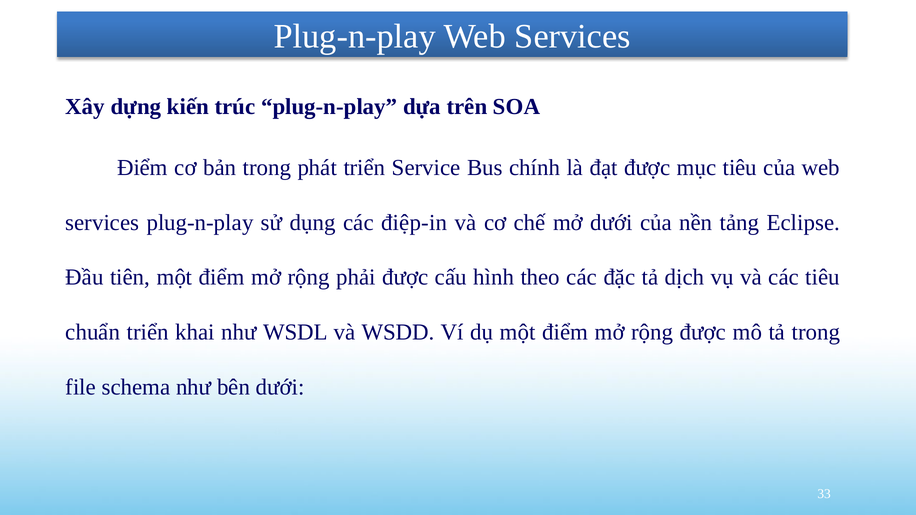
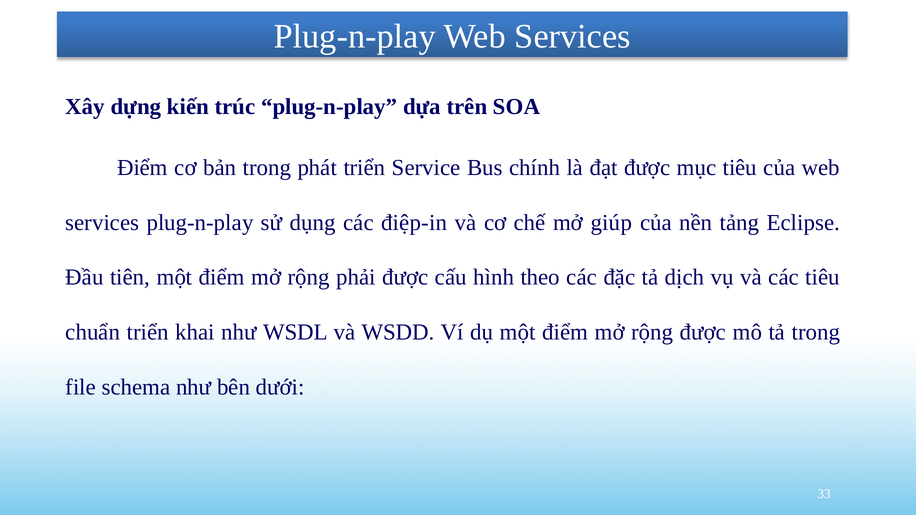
mở dưới: dưới -> giúp
